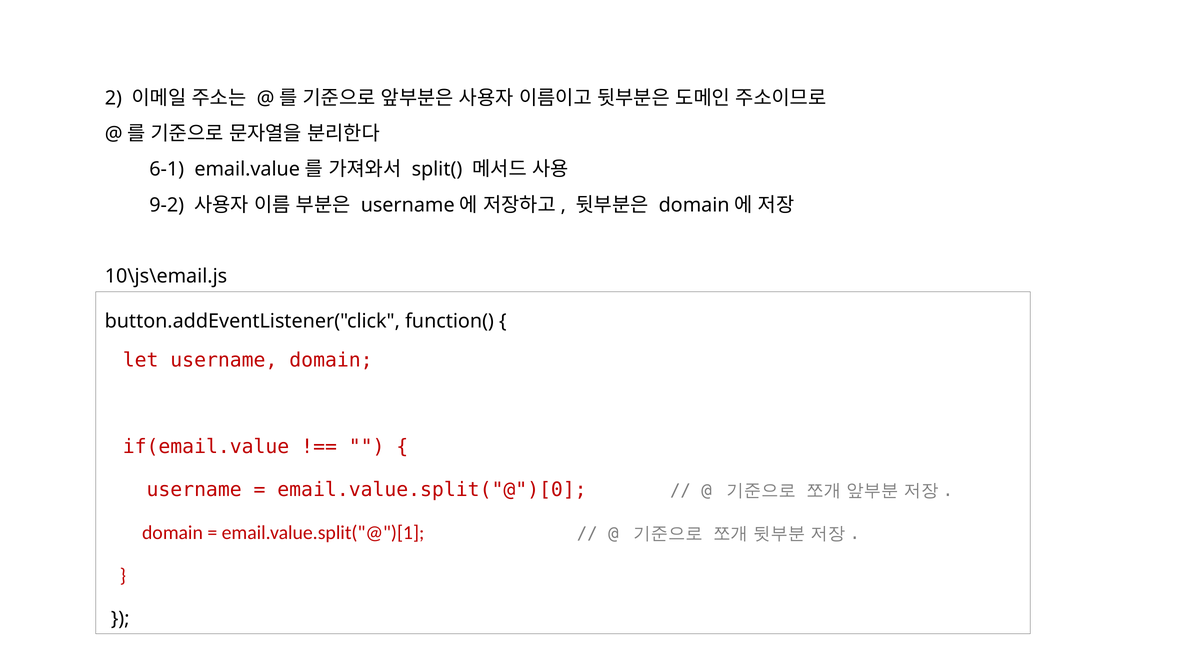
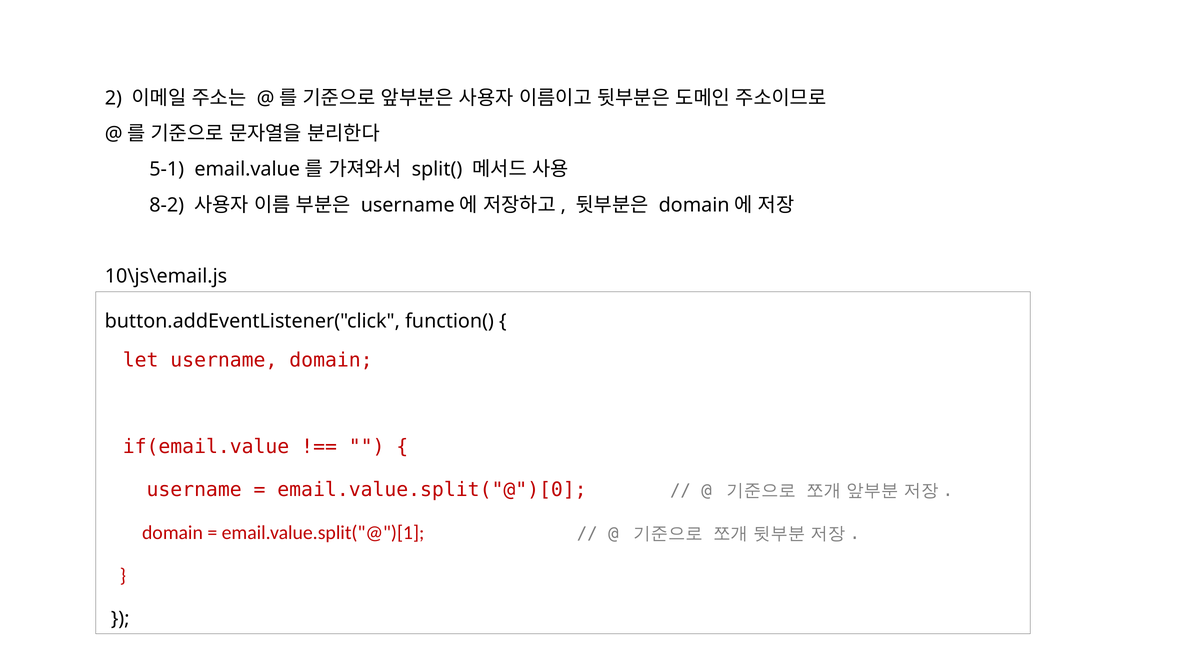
6-1: 6-1 -> 5-1
9-2: 9-2 -> 8-2
